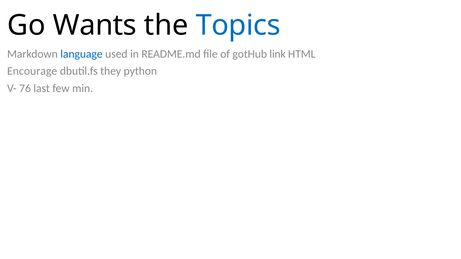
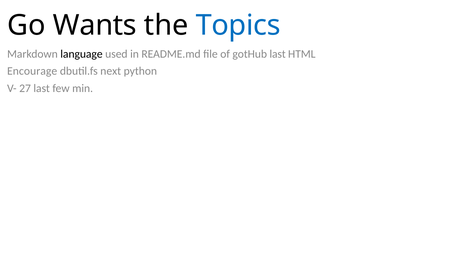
language colour: blue -> black
gotHub link: link -> last
they: they -> next
76: 76 -> 27
